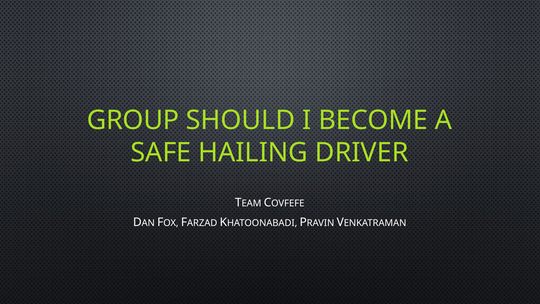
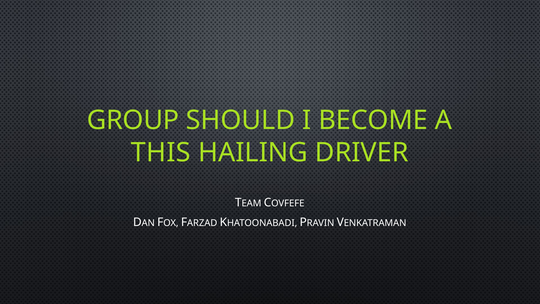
SAFE: SAFE -> THIS
